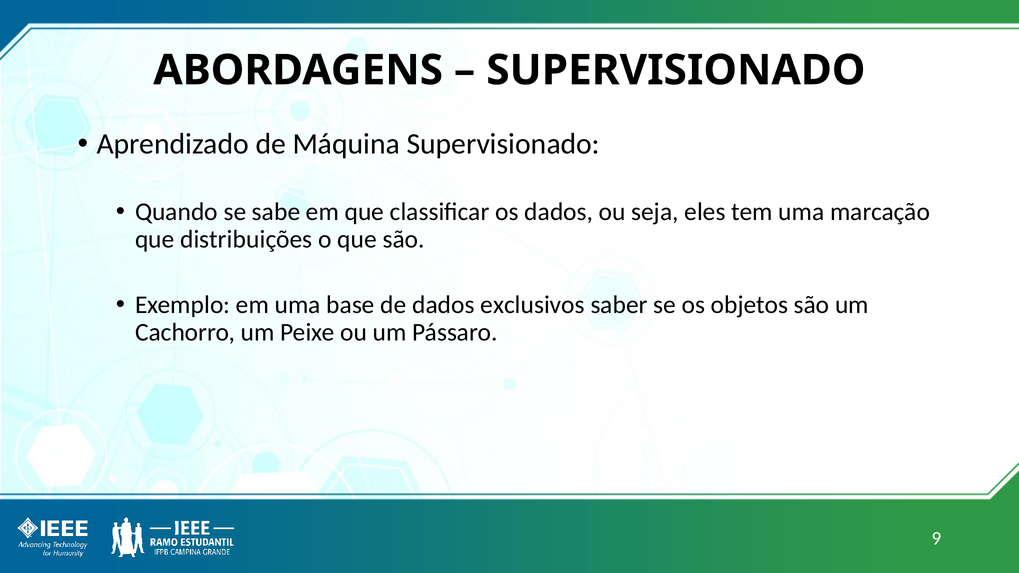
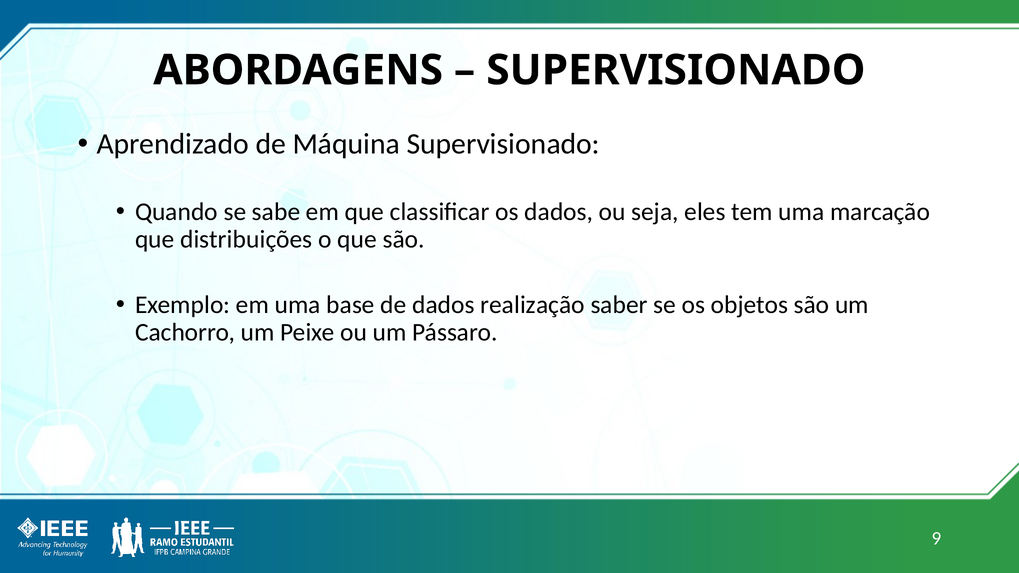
exclusivos: exclusivos -> realização
